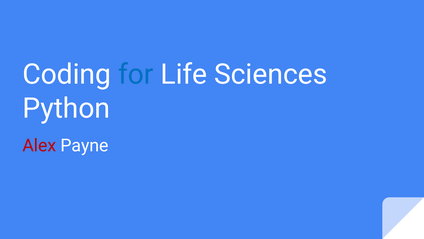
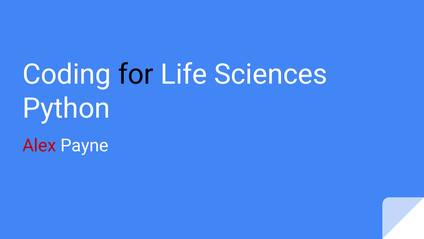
for colour: blue -> black
